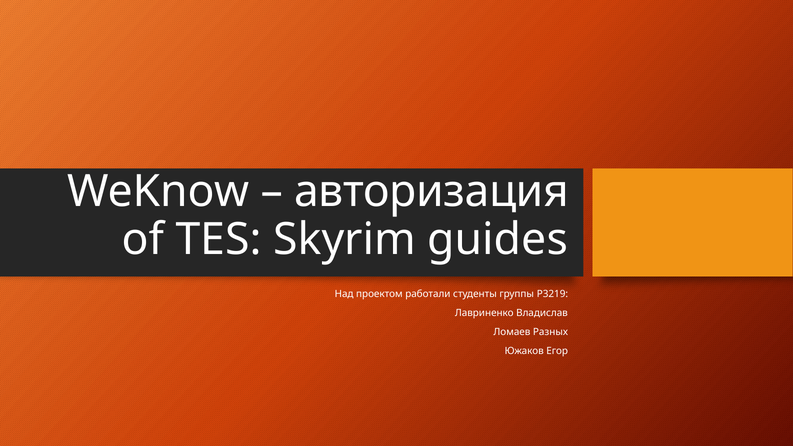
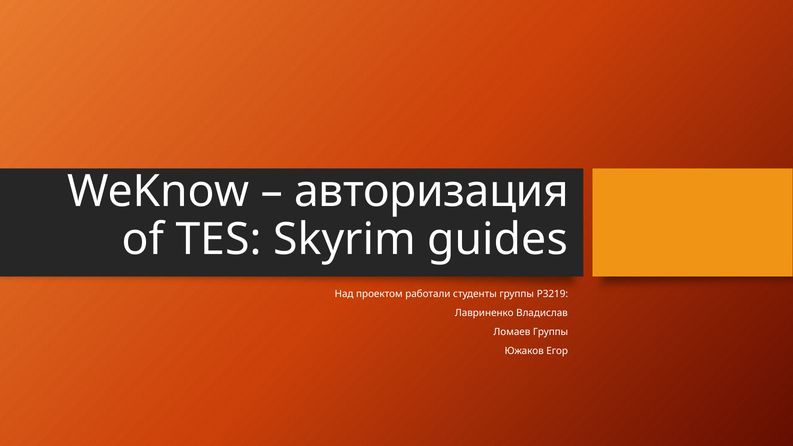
Ломаев Разных: Разных -> Группы
